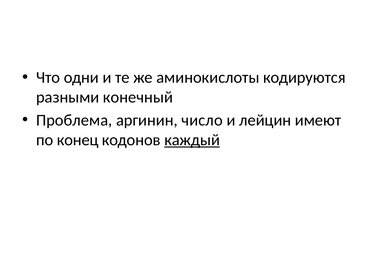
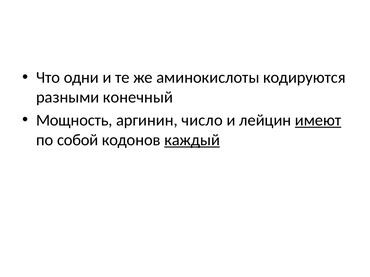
Проблема: Проблема -> Мощность
имеют underline: none -> present
конец: конец -> собой
